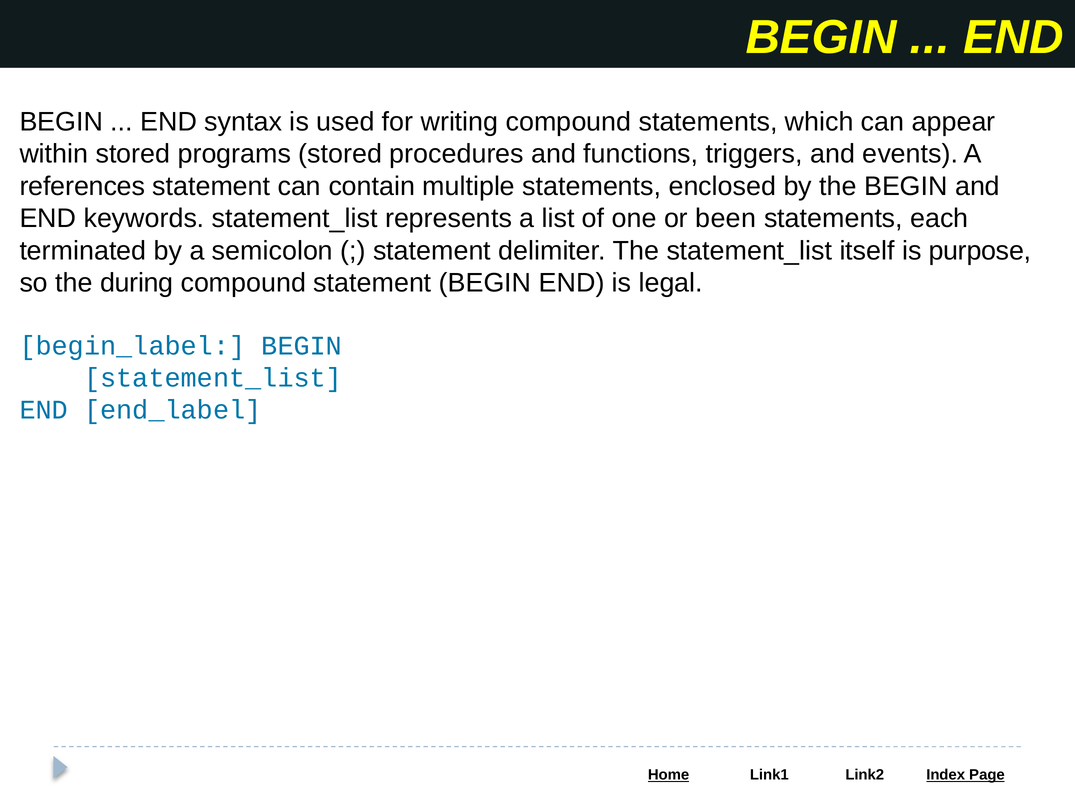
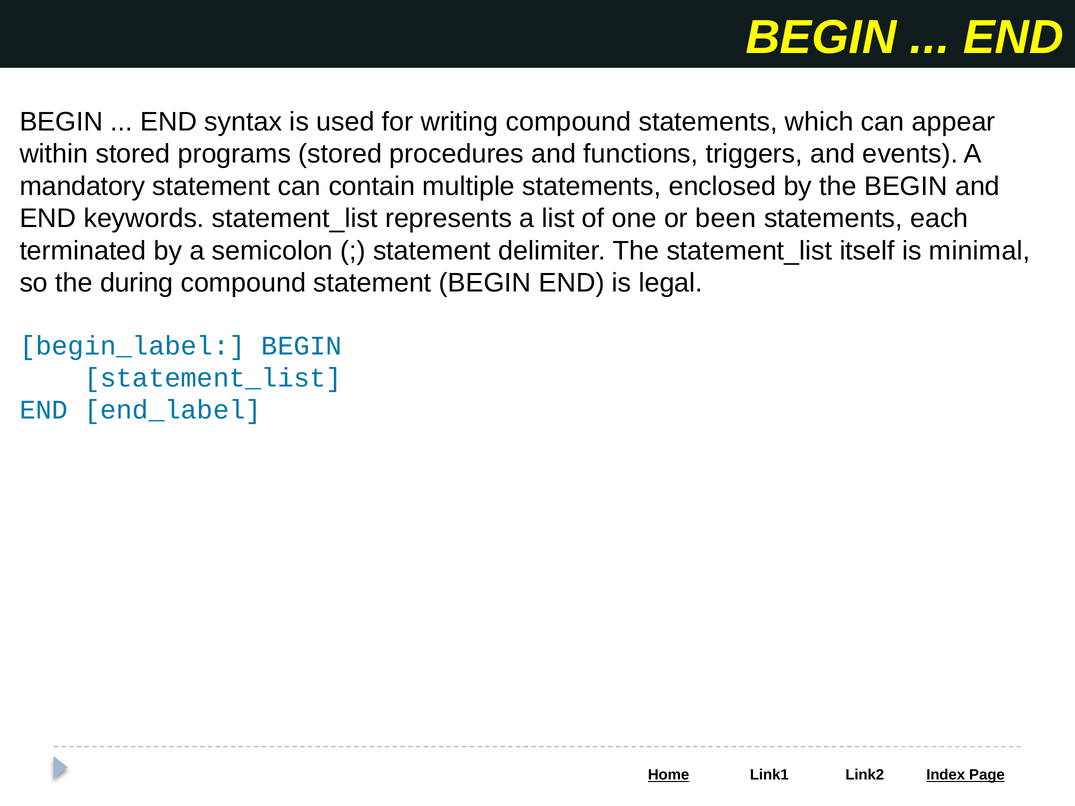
references: references -> mandatory
purpose: purpose -> minimal
